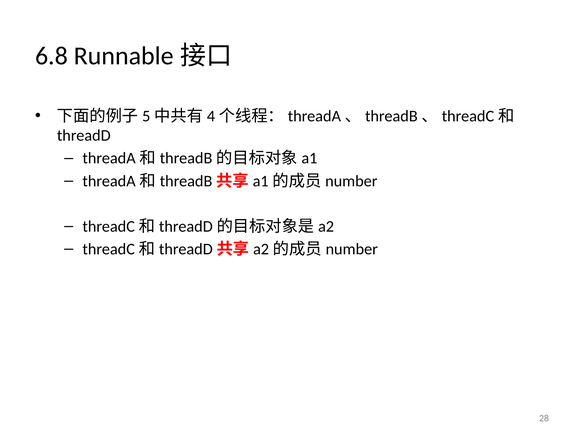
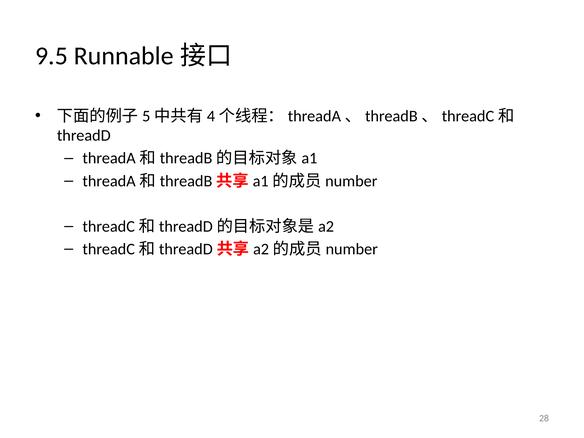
6.8: 6.8 -> 9.5
